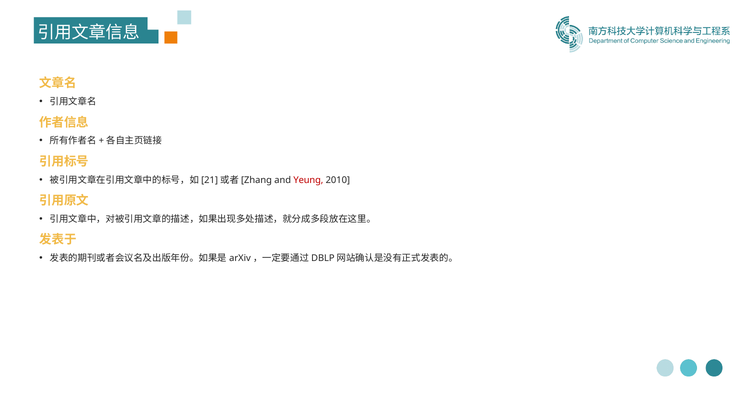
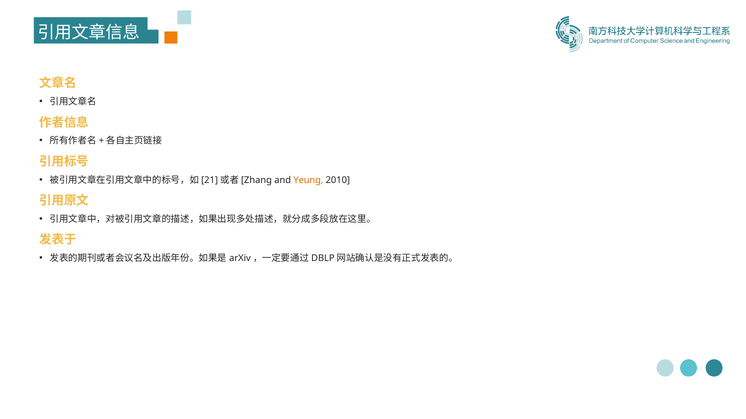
Yeung colour: red -> orange
